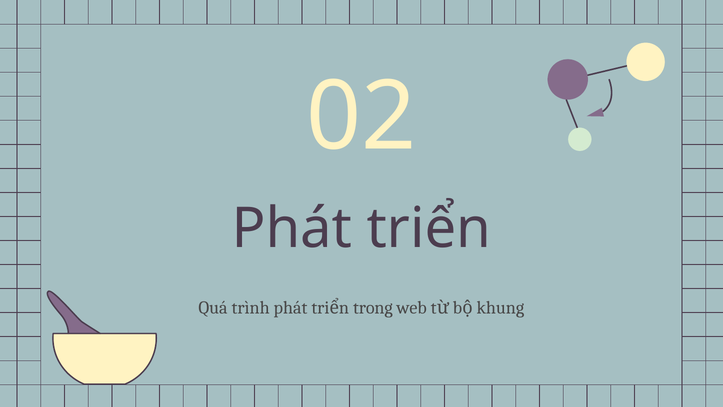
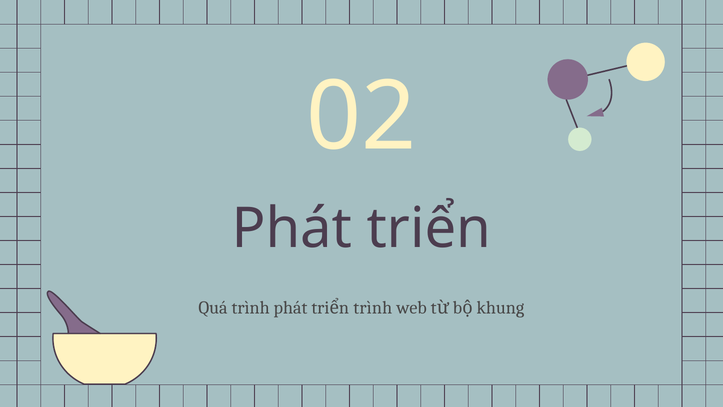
trong at (373, 308): trong -> trình
